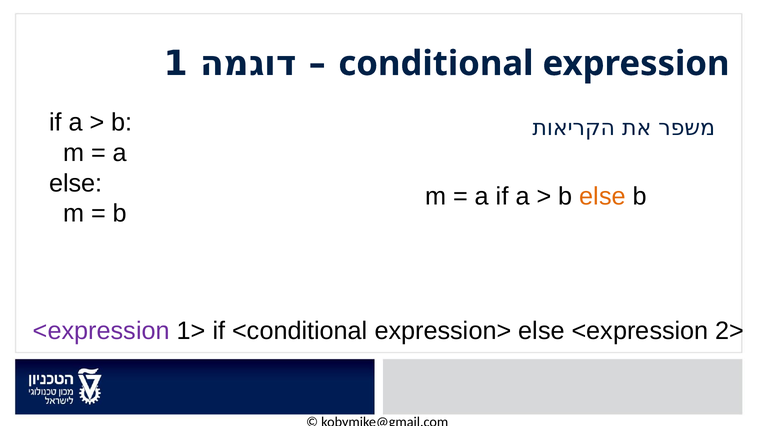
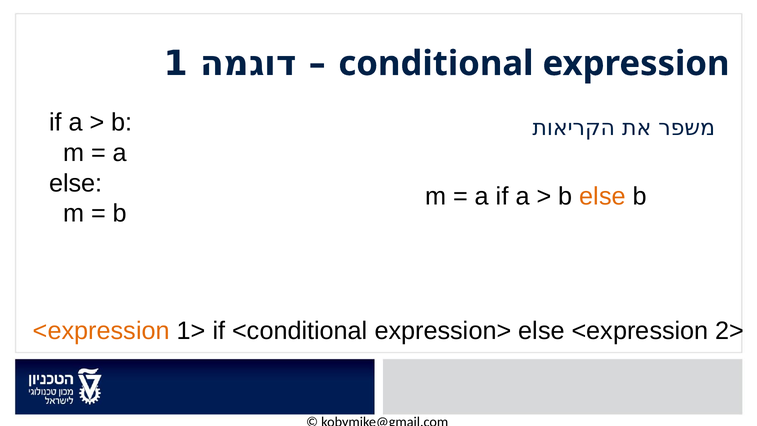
<expression at (101, 331) colour: purple -> orange
